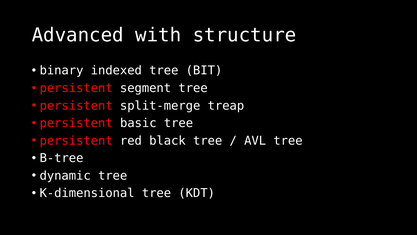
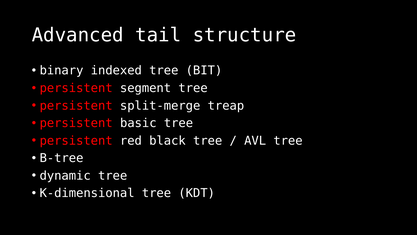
with: with -> tail
